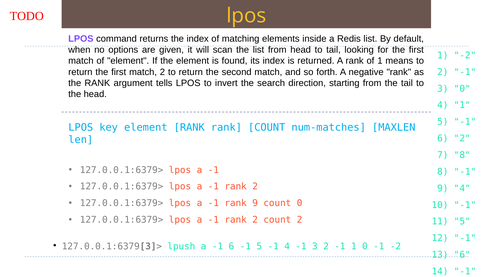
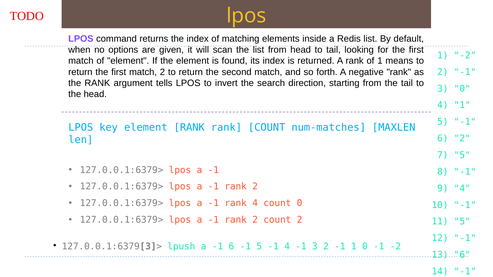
7 8: 8 -> 5
rank 9: 9 -> 4
